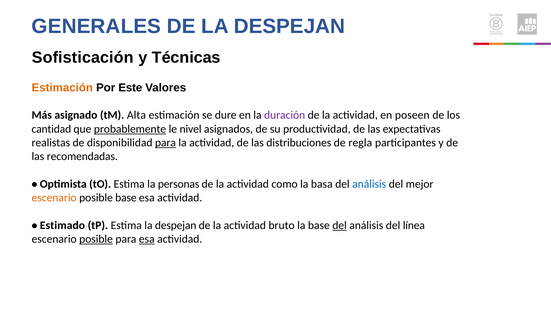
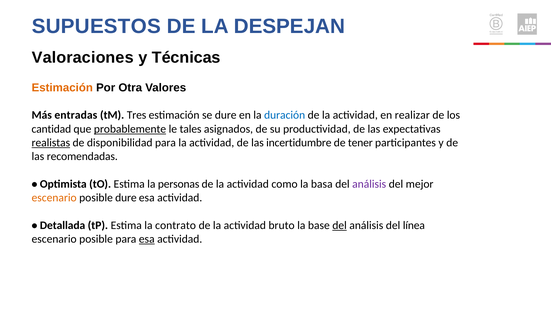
GENERALES: GENERALES -> SUPUESTOS
Sofisticación: Sofisticación -> Valoraciones
Este: Este -> Otra
asignado: asignado -> entradas
Alta: Alta -> Tres
duración colour: purple -> blue
poseen: poseen -> realizar
nivel: nivel -> tales
realistas underline: none -> present
para at (165, 143) underline: present -> none
distribuciones: distribuciones -> incertidumbre
regla: regla -> tener
análisis at (369, 184) colour: blue -> purple
posible base: base -> dure
Estimado: Estimado -> Detallada
Estima la despejan: despejan -> contrato
posible at (96, 239) underline: present -> none
